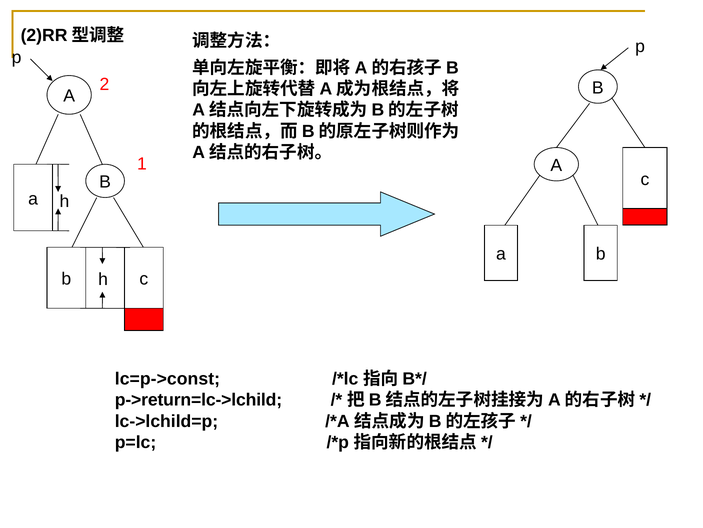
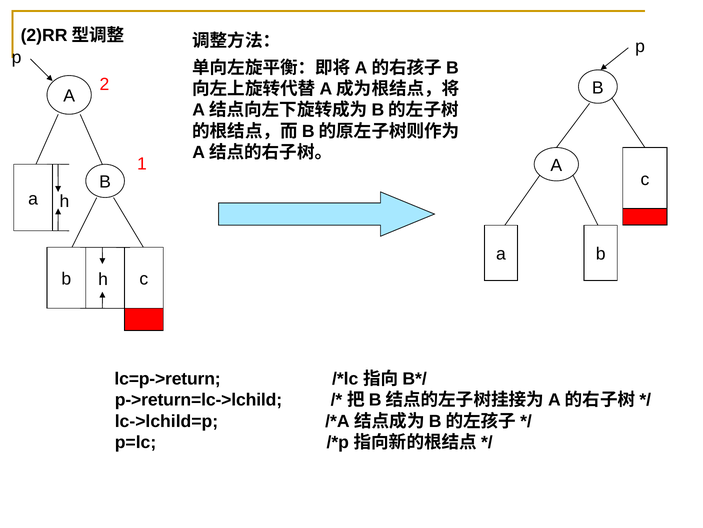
lc=p->const: lc=p->const -> lc=p->return
